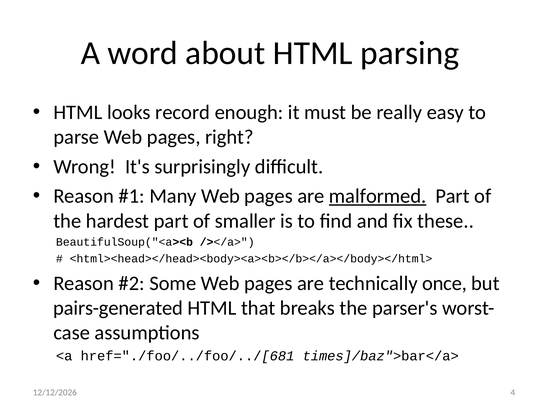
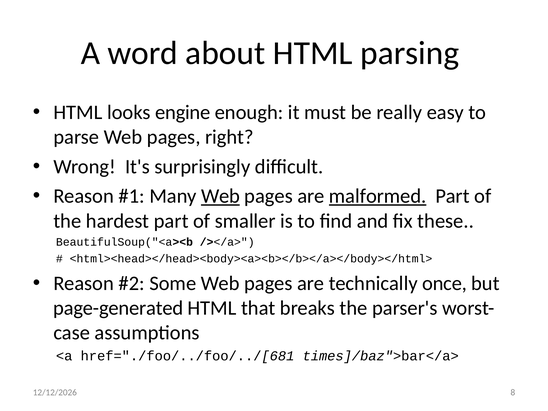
record: record -> engine
Web at (220, 196) underline: none -> present
pairs-generated: pairs-generated -> page-generated
4: 4 -> 8
